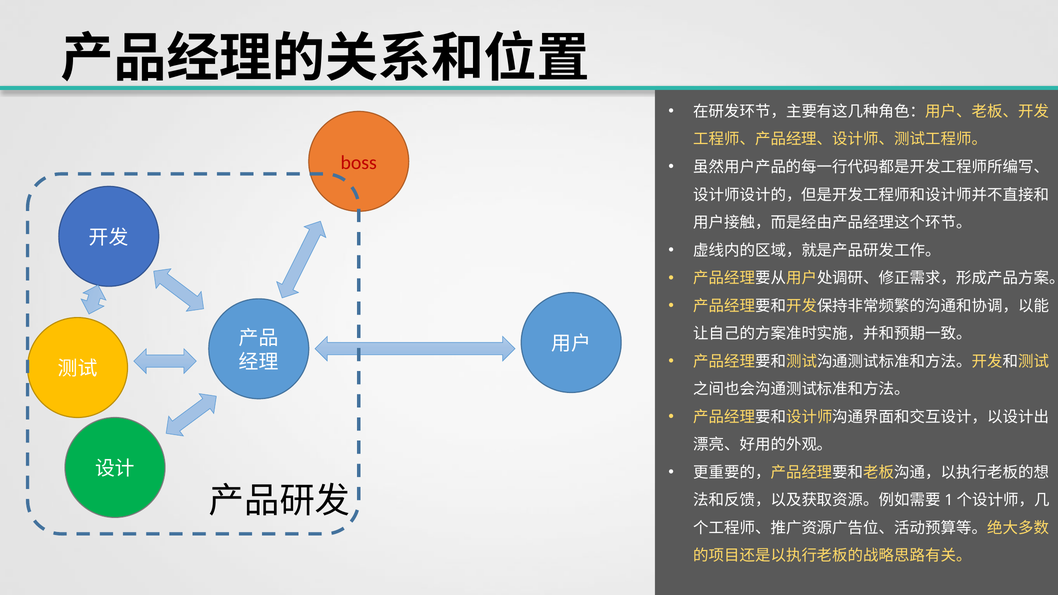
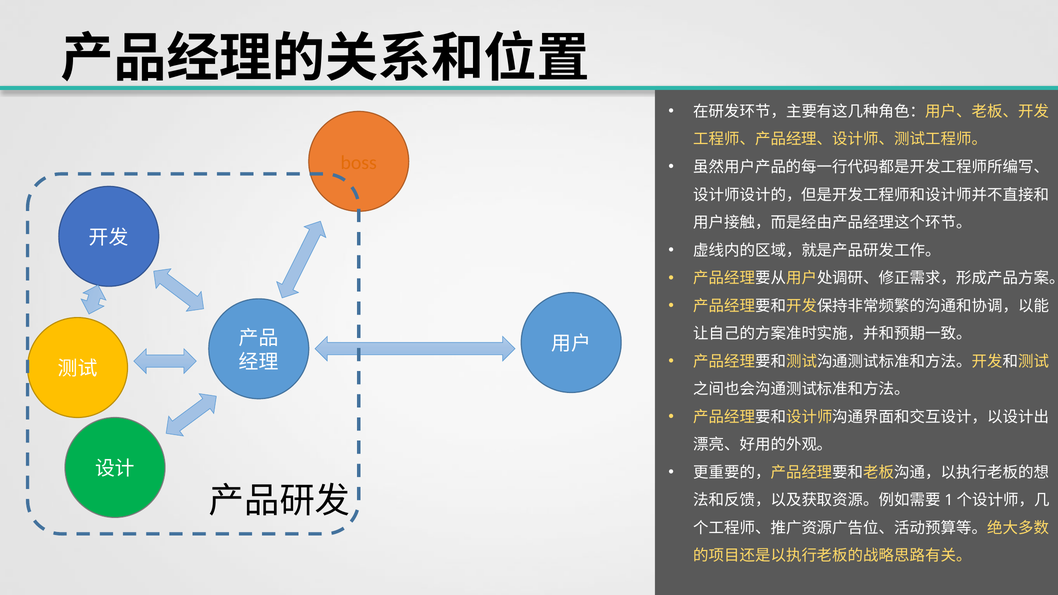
boss colour: red -> orange
